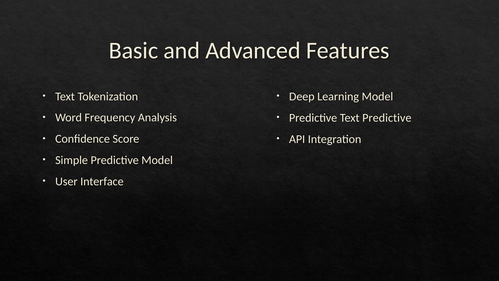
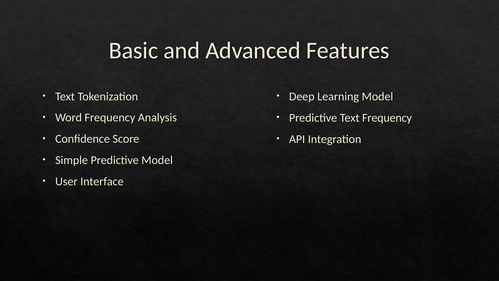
Text Predictive: Predictive -> Frequency
